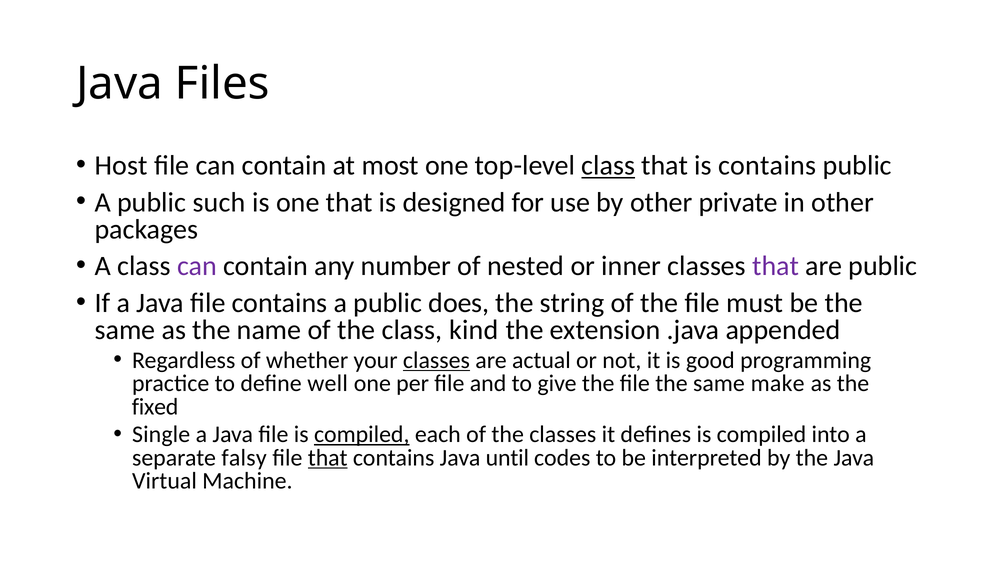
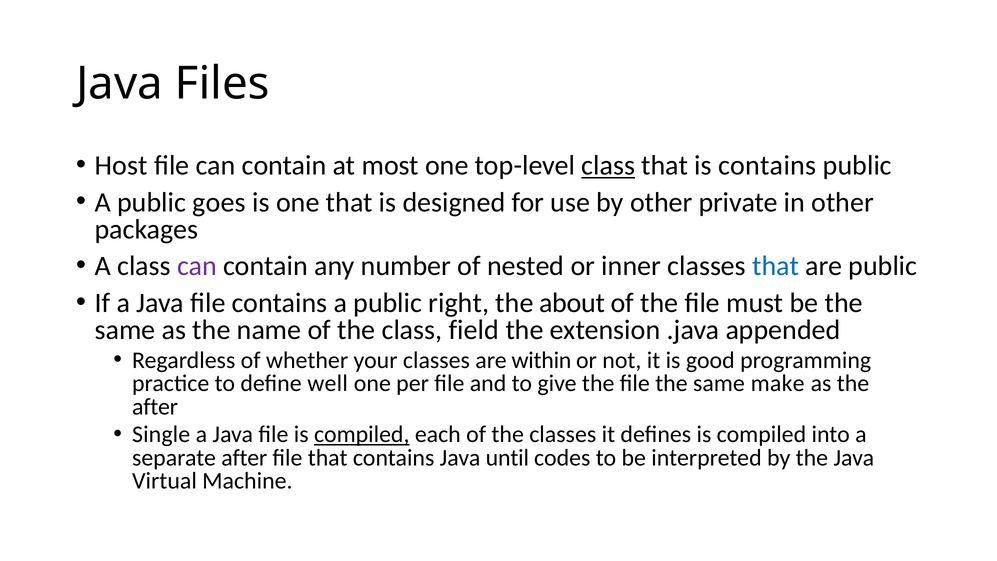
such: such -> goes
that at (776, 266) colour: purple -> blue
does: does -> right
string: string -> about
kind: kind -> field
classes at (436, 360) underline: present -> none
actual: actual -> within
fixed at (155, 407): fixed -> after
separate falsy: falsy -> after
that at (328, 458) underline: present -> none
